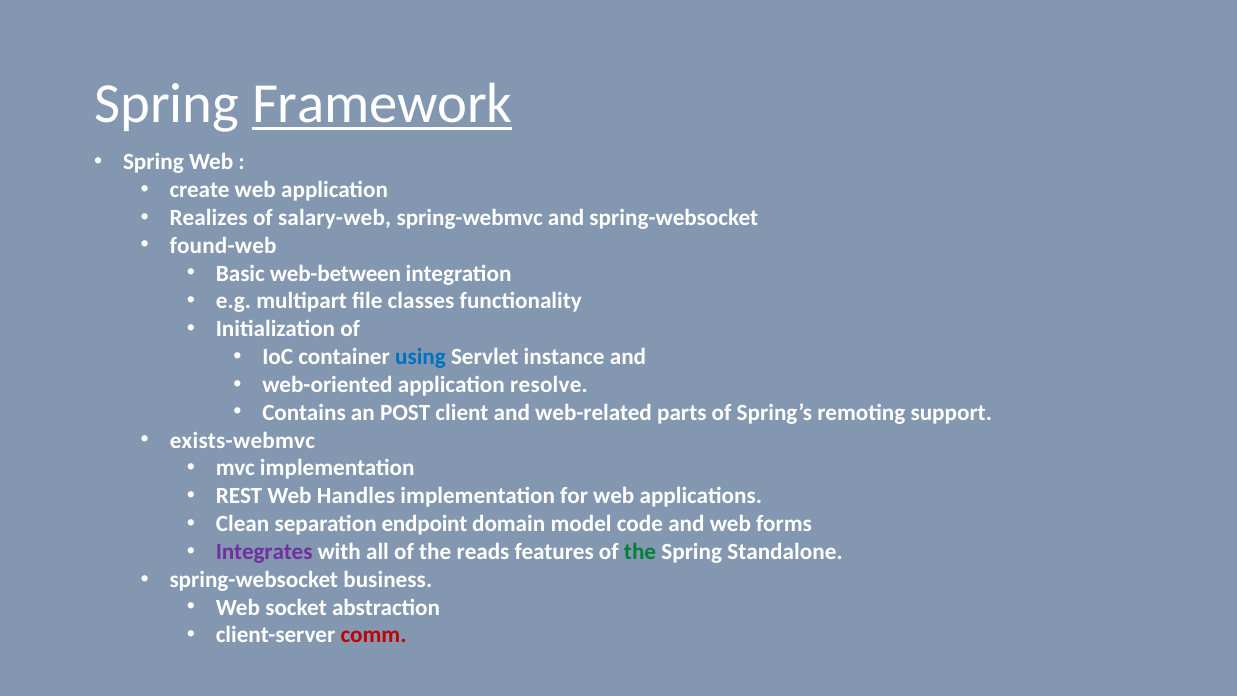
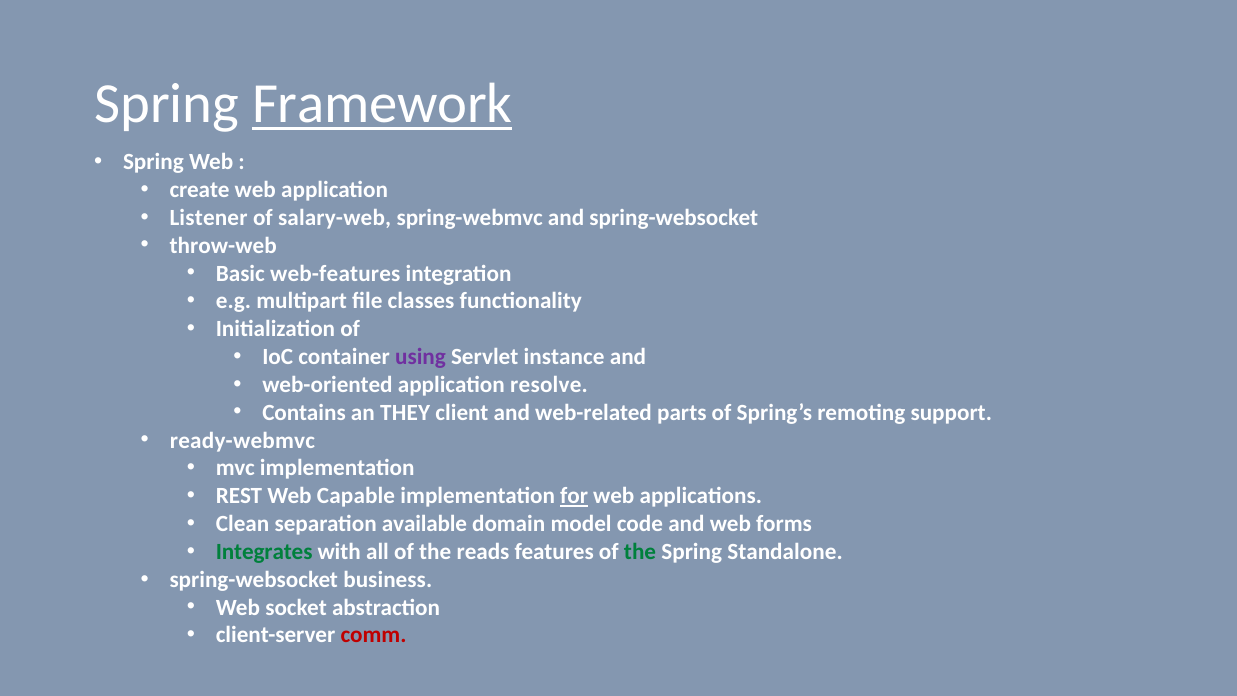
Realizes: Realizes -> Listener
found-web: found-web -> throw-web
web-between: web-between -> web-features
using colour: blue -> purple
POST: POST -> THEY
exists-webmvc: exists-webmvc -> ready-webmvc
Handles: Handles -> Capable
for underline: none -> present
endpoint: endpoint -> available
Integrates colour: purple -> green
